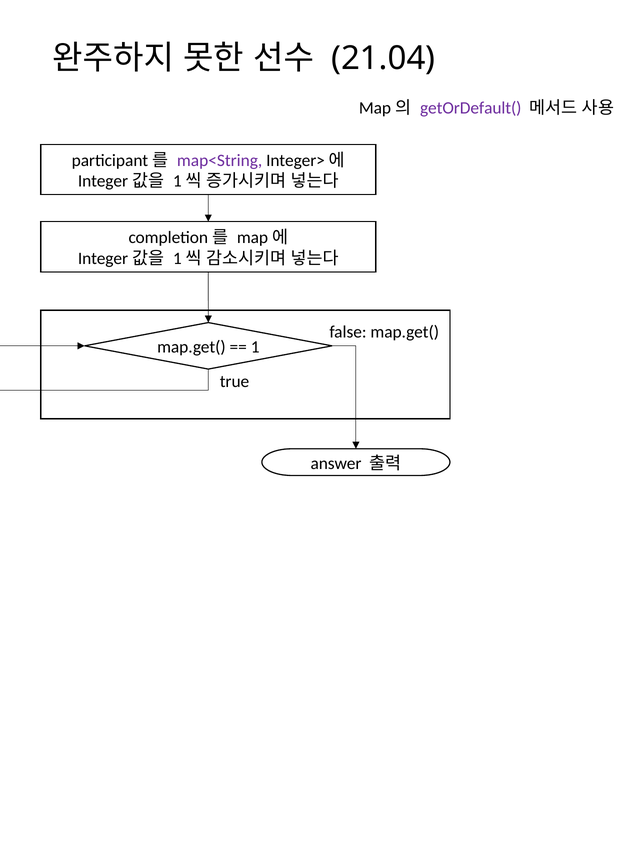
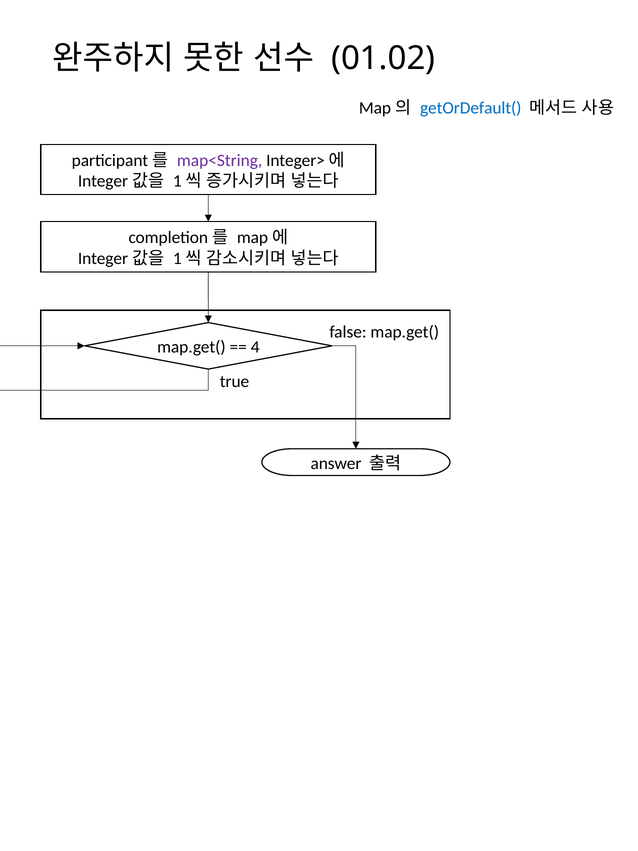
21.04: 21.04 -> 01.02
getOrDefault( colour: purple -> blue
1: 1 -> 4
